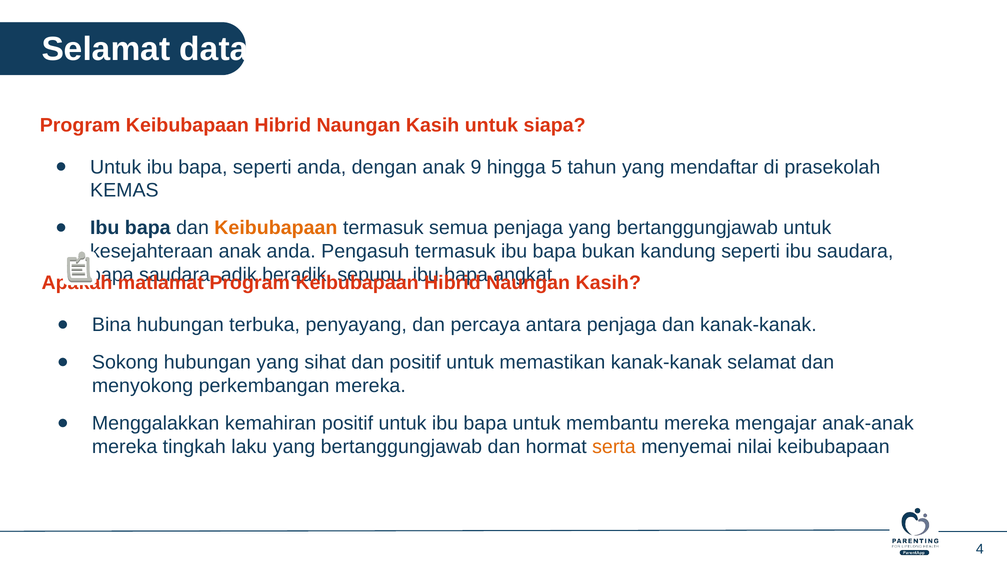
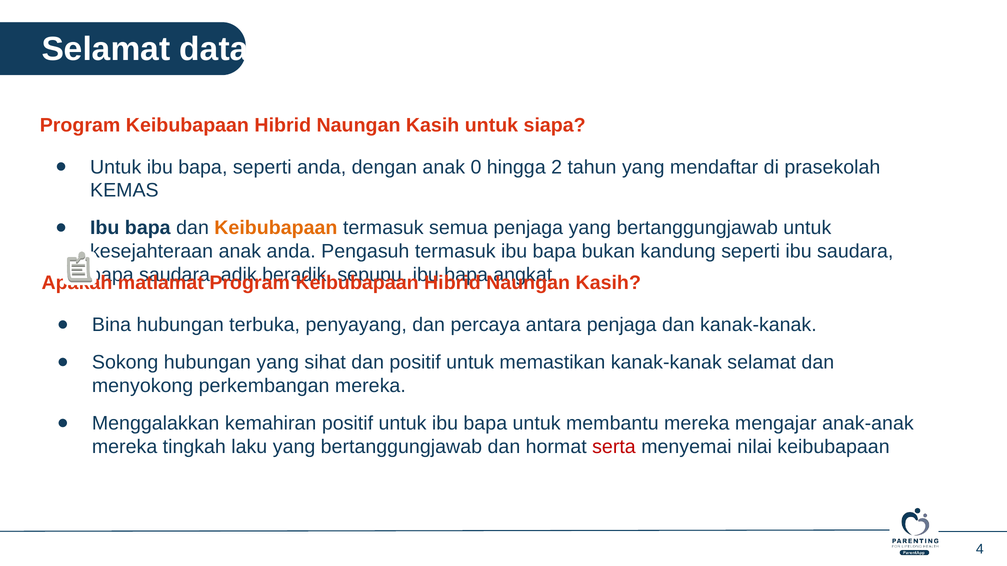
9: 9 -> 0
5: 5 -> 2
serta colour: orange -> red
